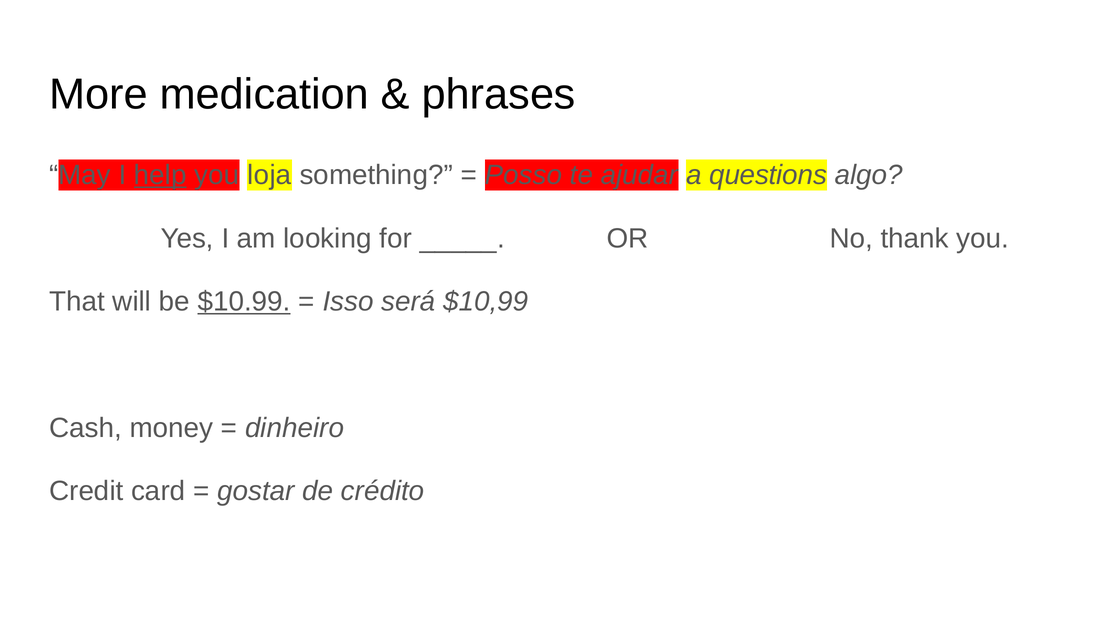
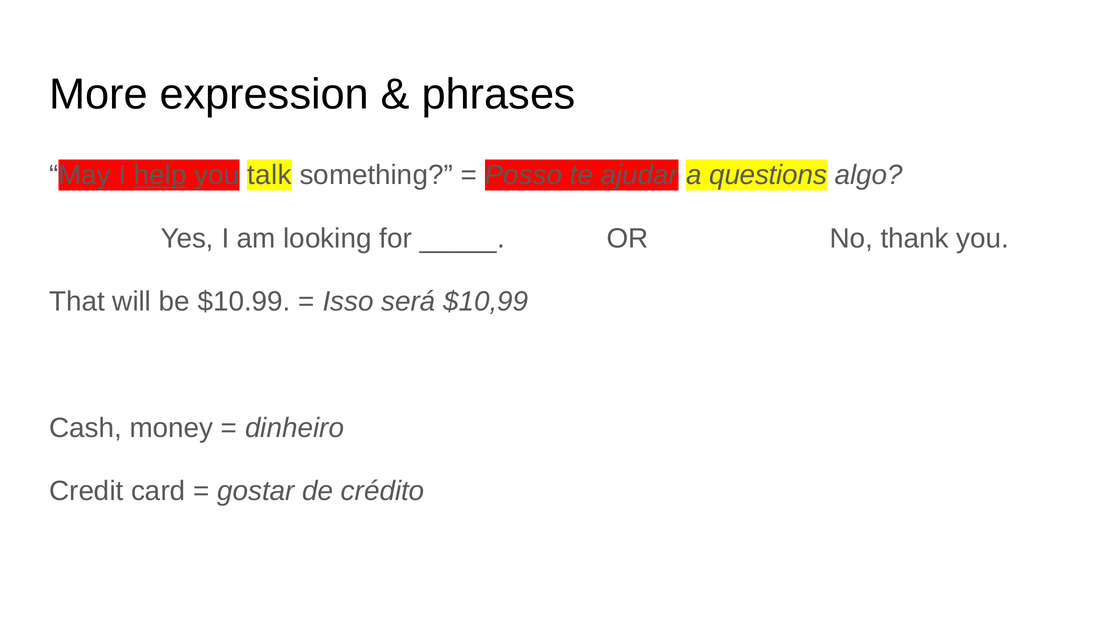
medication: medication -> expression
loja: loja -> talk
$10.99 underline: present -> none
